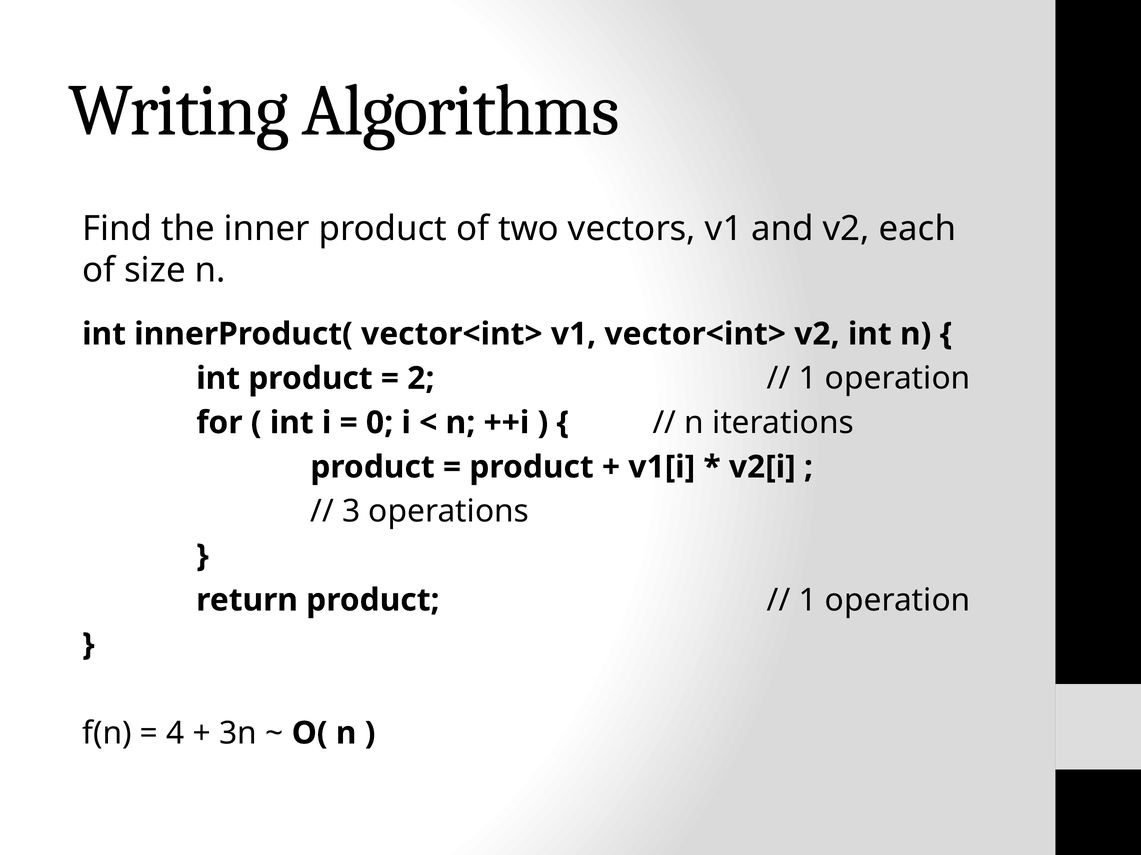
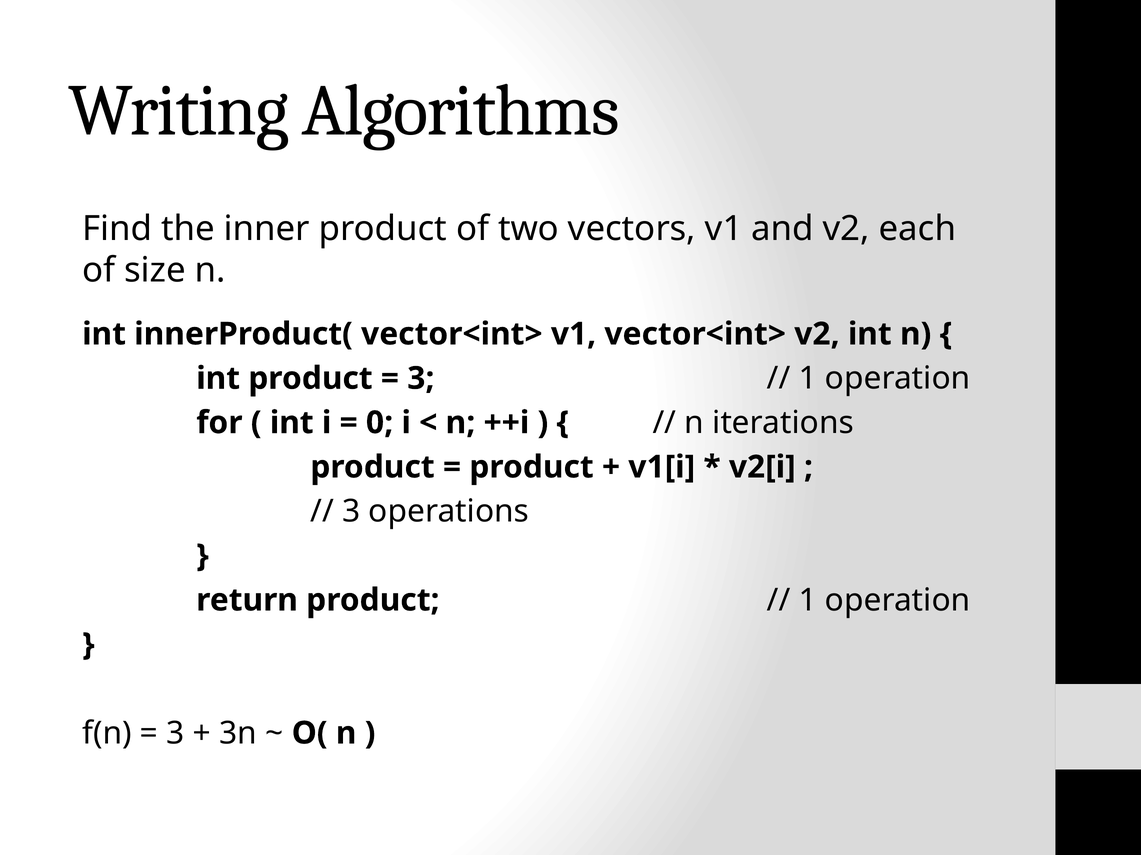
2 at (421, 379): 2 -> 3
4 at (175, 734): 4 -> 3
